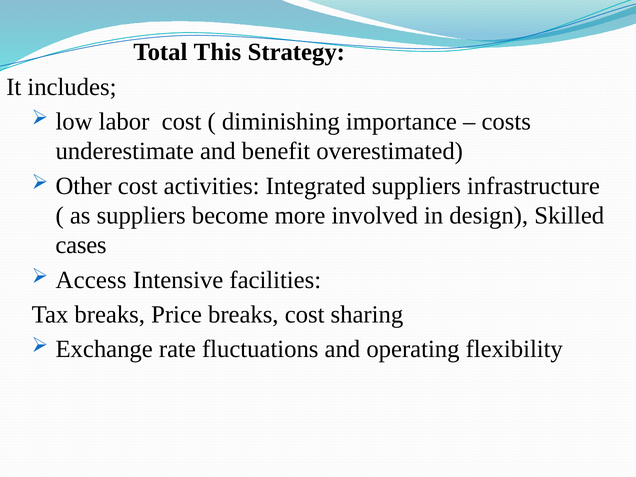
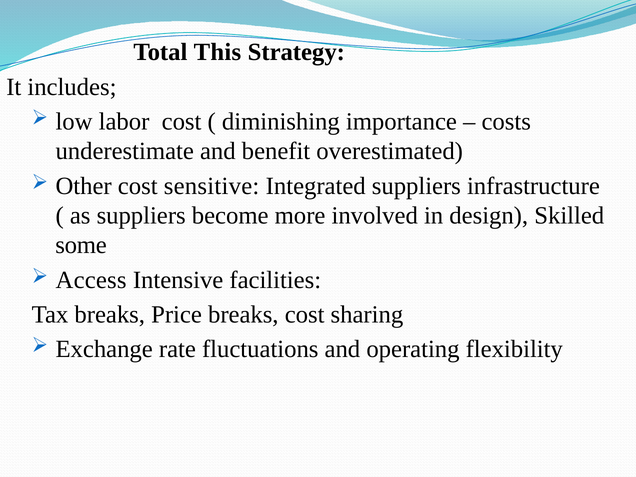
activities: activities -> sensitive
cases: cases -> some
